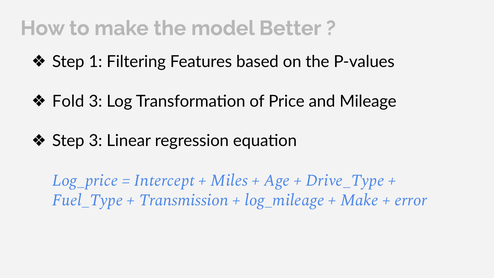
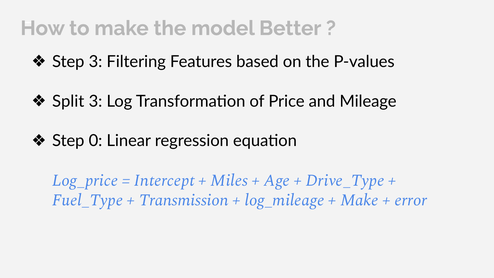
Step 1: 1 -> 3
Fold: Fold -> Split
Step 3: 3 -> 0
